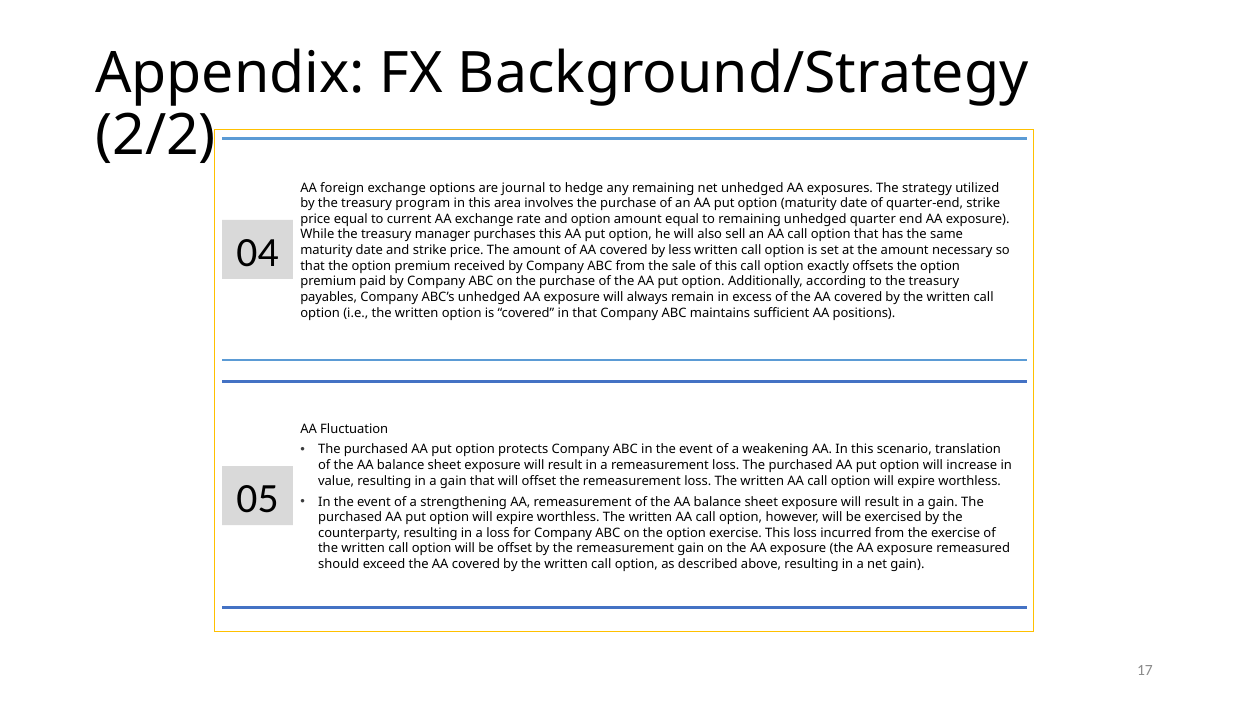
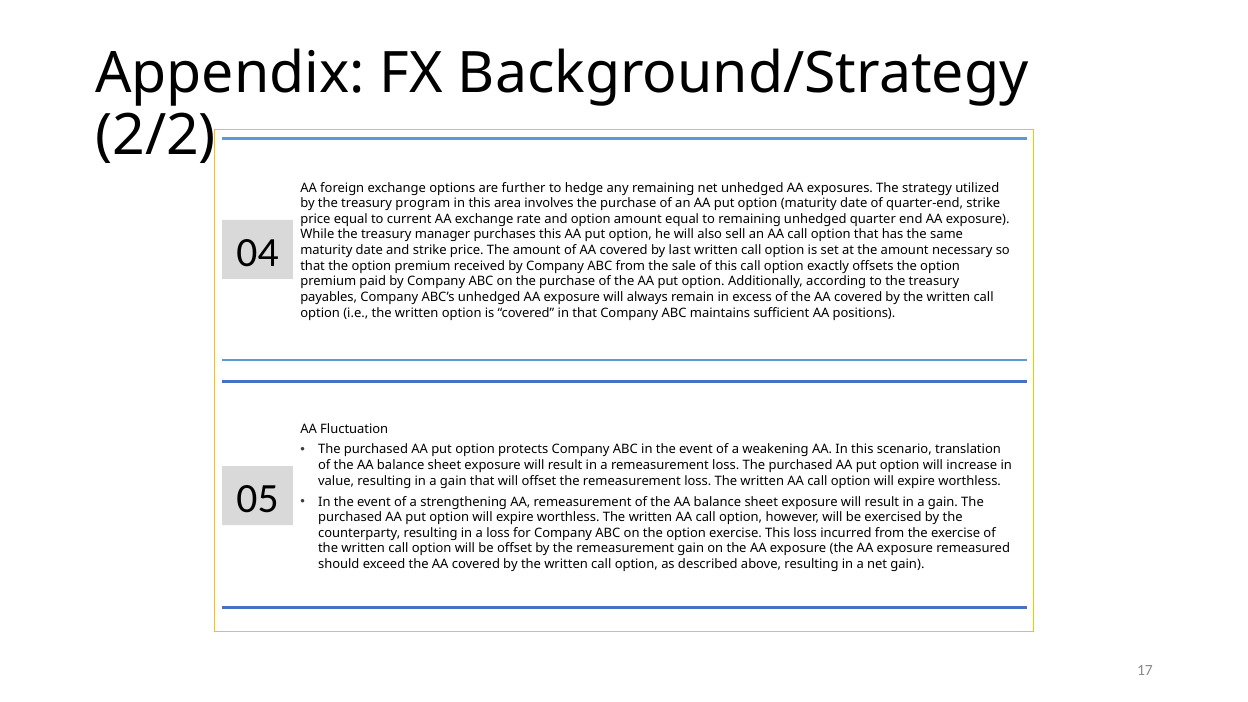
journal: journal -> further
less: less -> last
